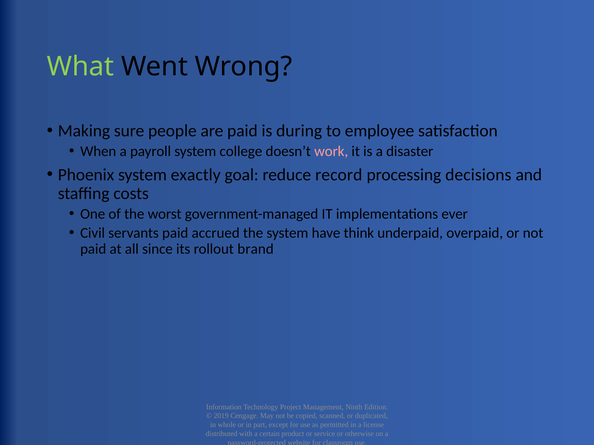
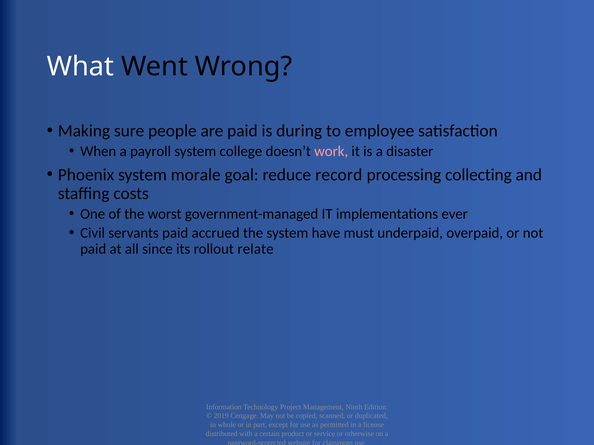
What colour: light green -> white
exactly: exactly -> morale
decisions: decisions -> collecting
think: think -> must
brand: brand -> relate
